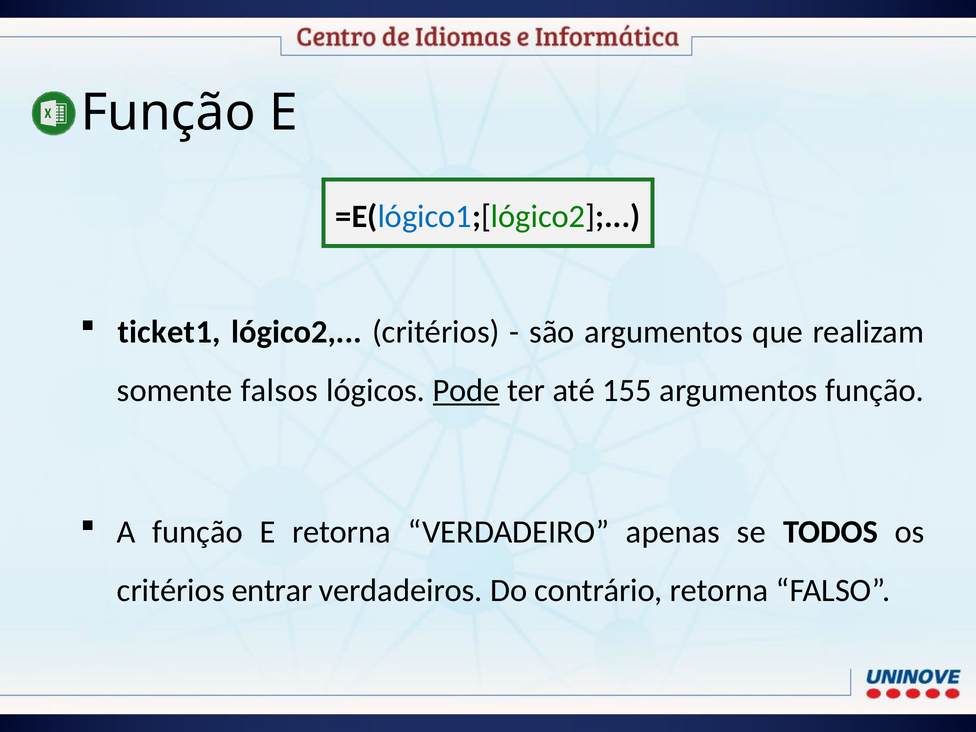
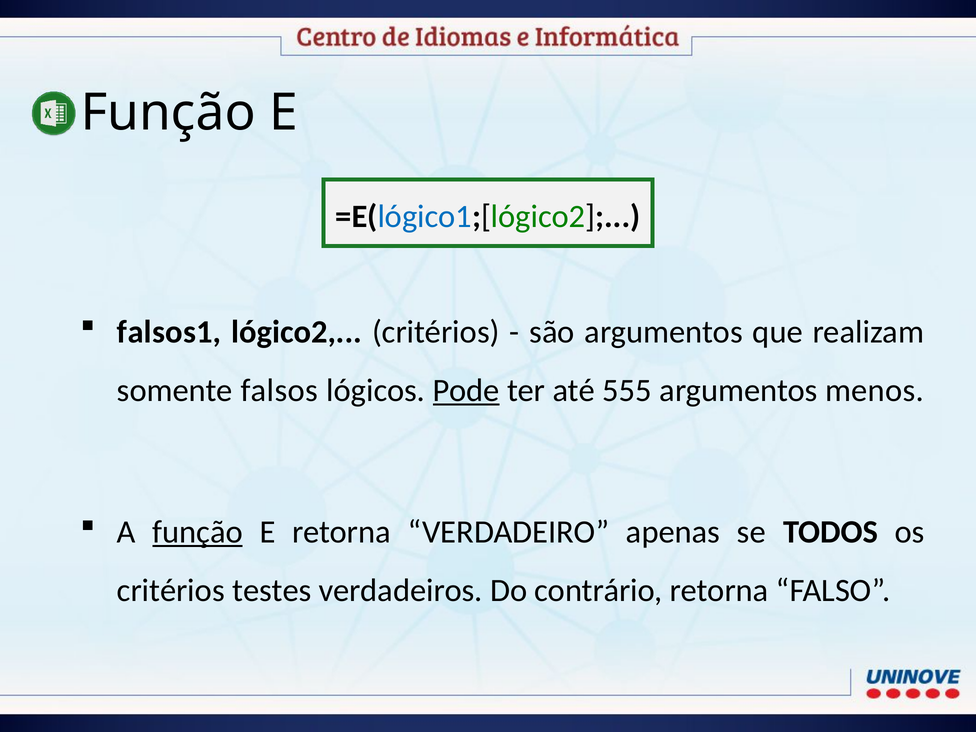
ticket1: ticket1 -> falsos1
155: 155 -> 555
argumentos função: função -> menos
função at (198, 532) underline: none -> present
entrar: entrar -> testes
